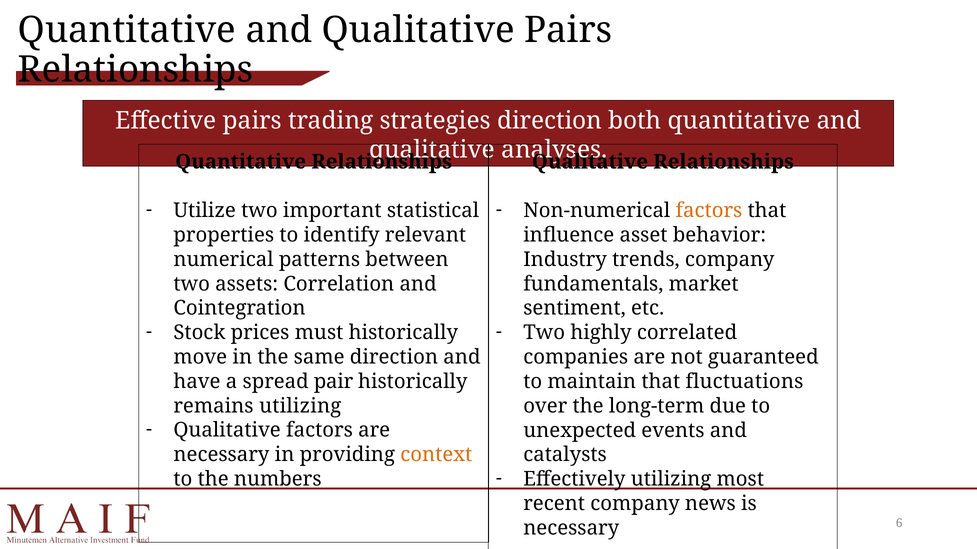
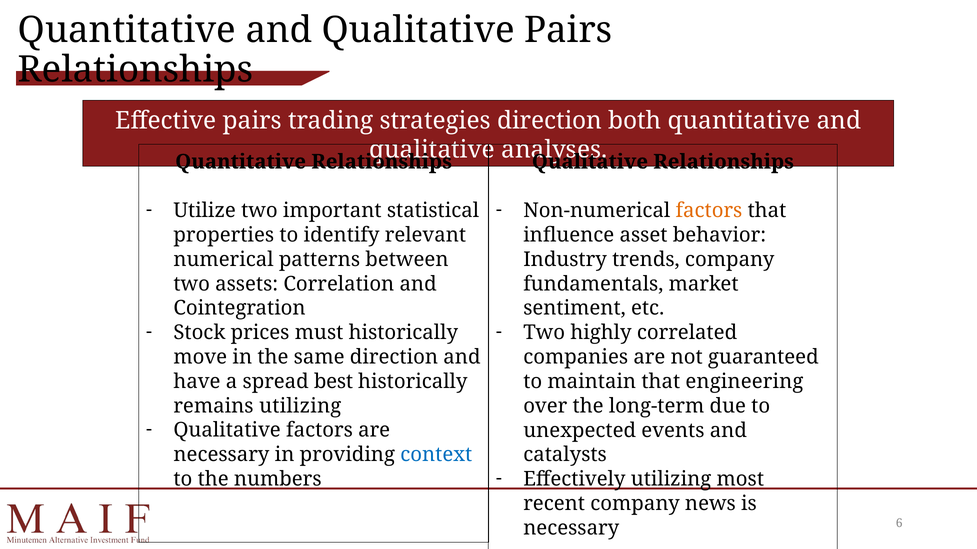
pair: pair -> best
fluctuations: fluctuations -> engineering
context colour: orange -> blue
